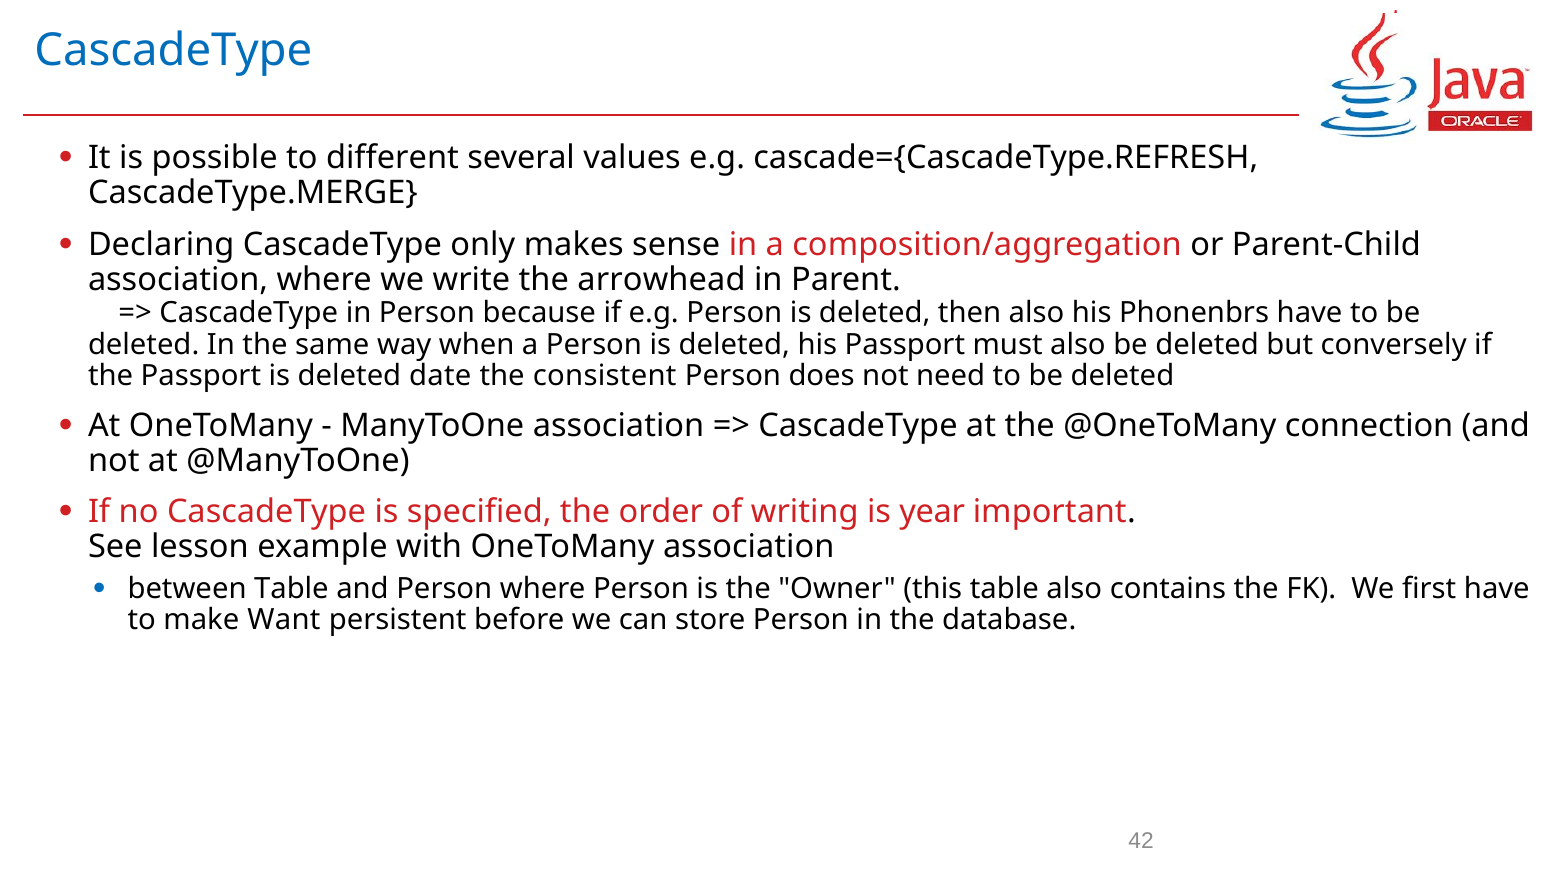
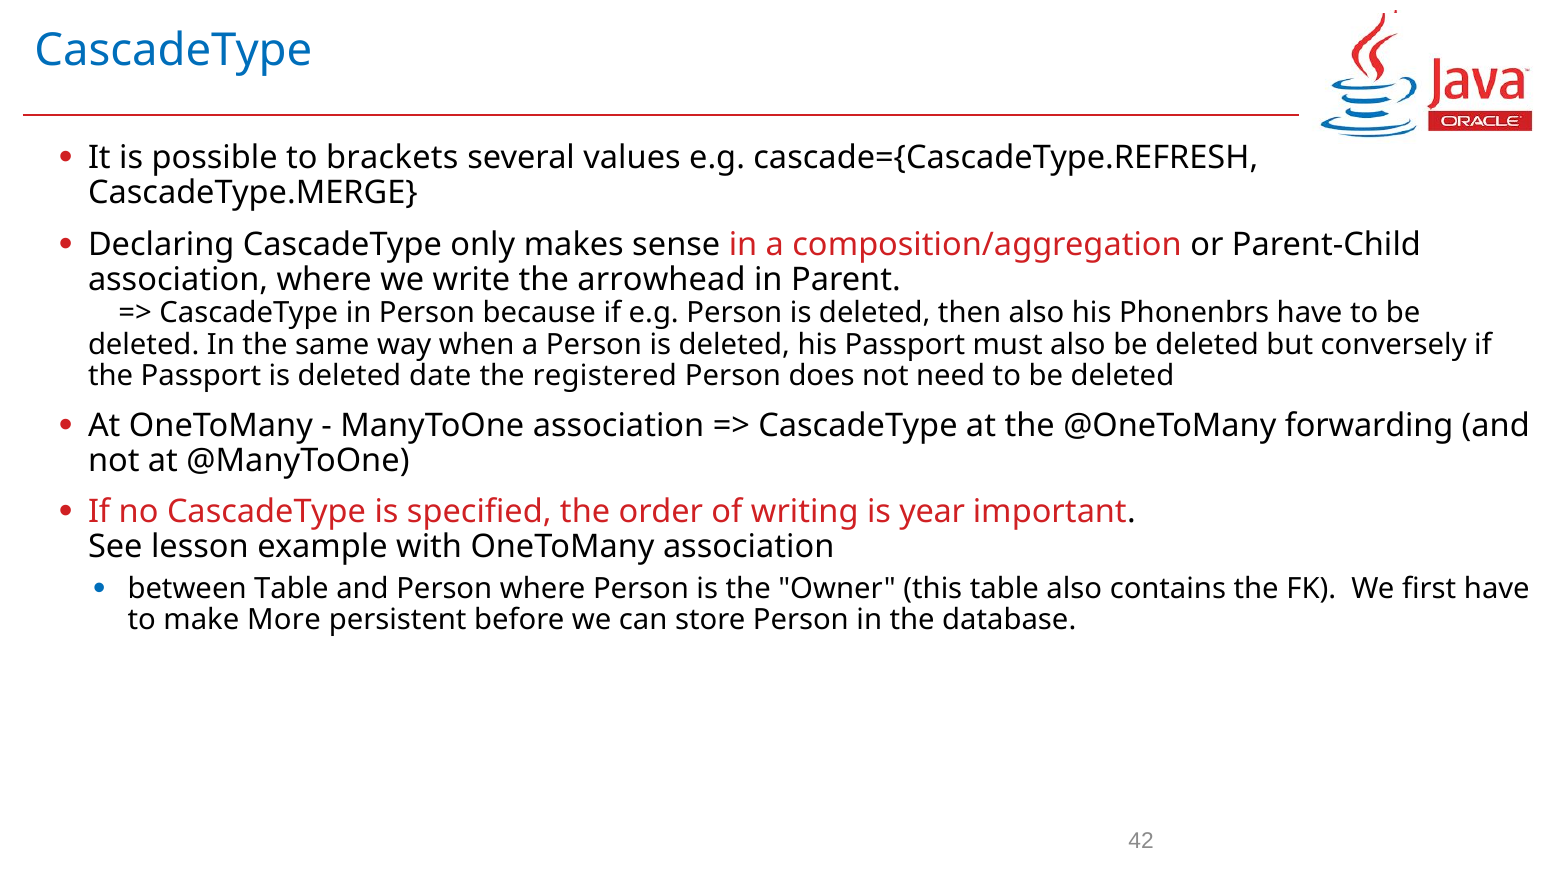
different: different -> brackets
consistent: consistent -> registered
connection: connection -> forwarding
Want: Want -> More
